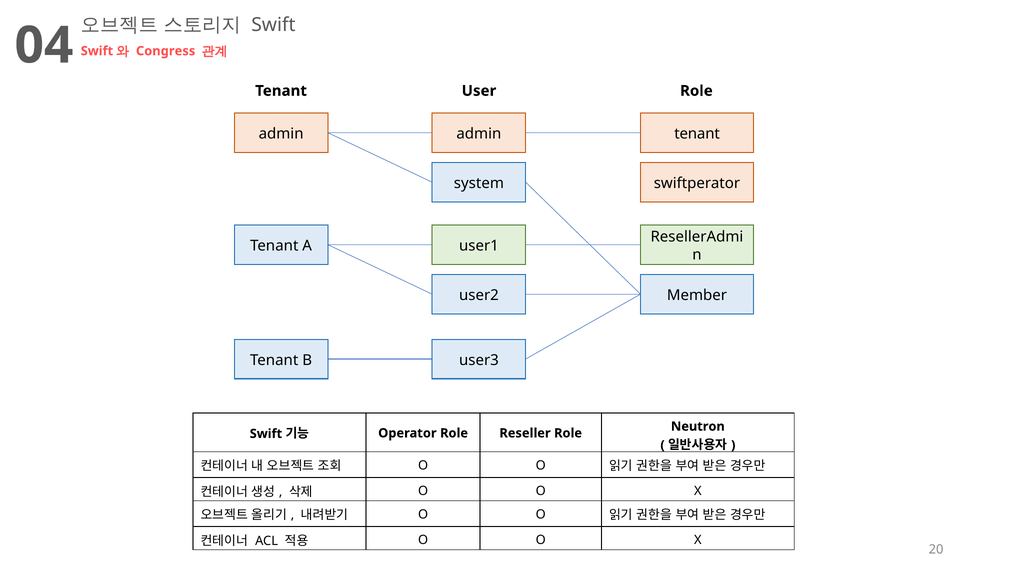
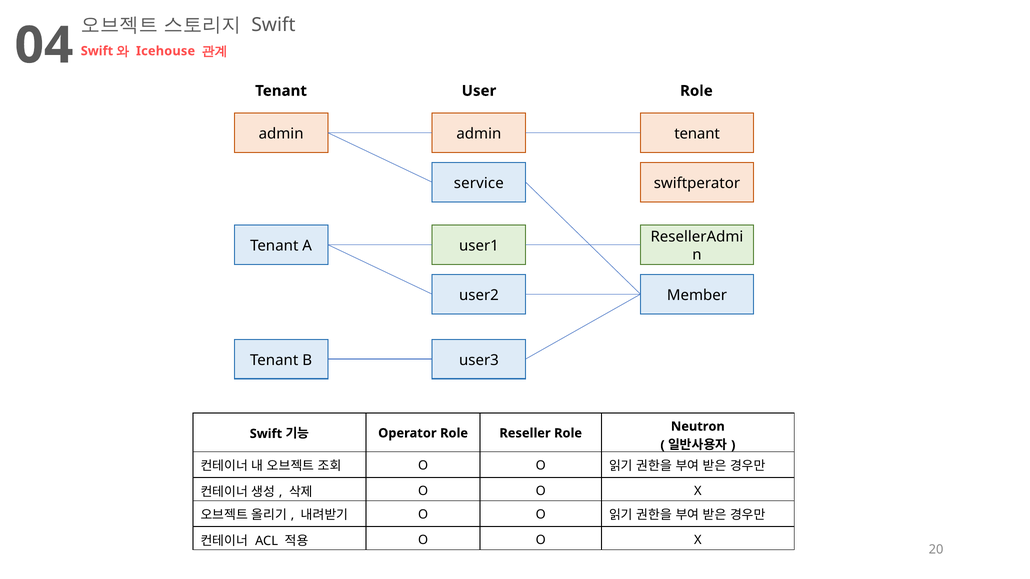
Congress: Congress -> Icehouse
system: system -> service
